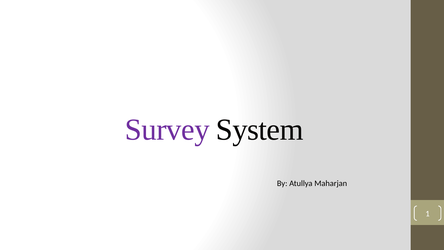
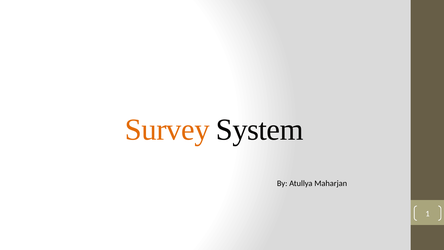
Survey colour: purple -> orange
